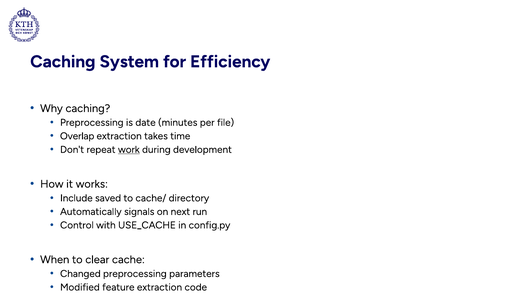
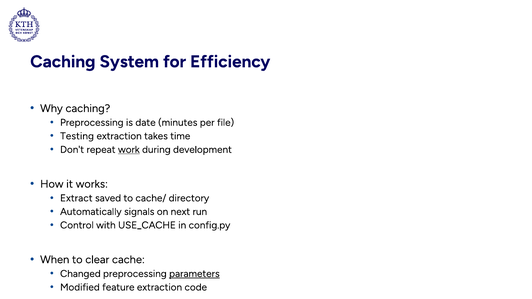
Overlap: Overlap -> Testing
Include: Include -> Extract
parameters underline: none -> present
